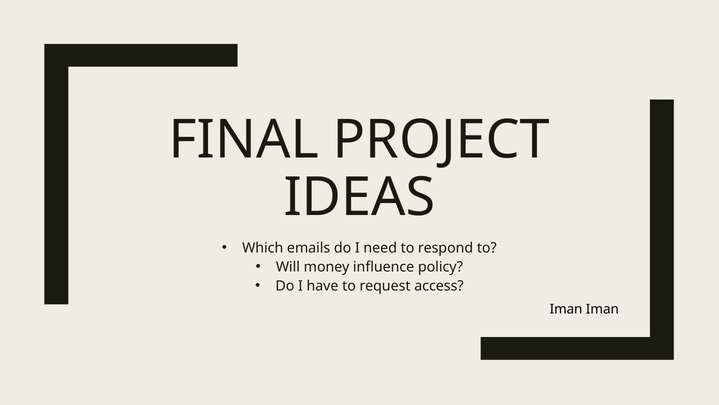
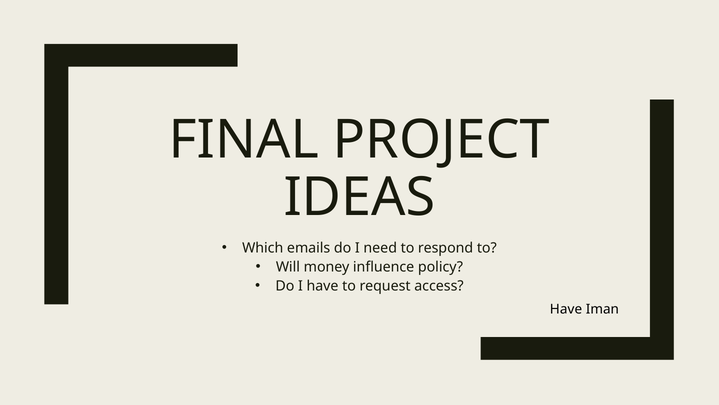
Iman at (566, 309): Iman -> Have
